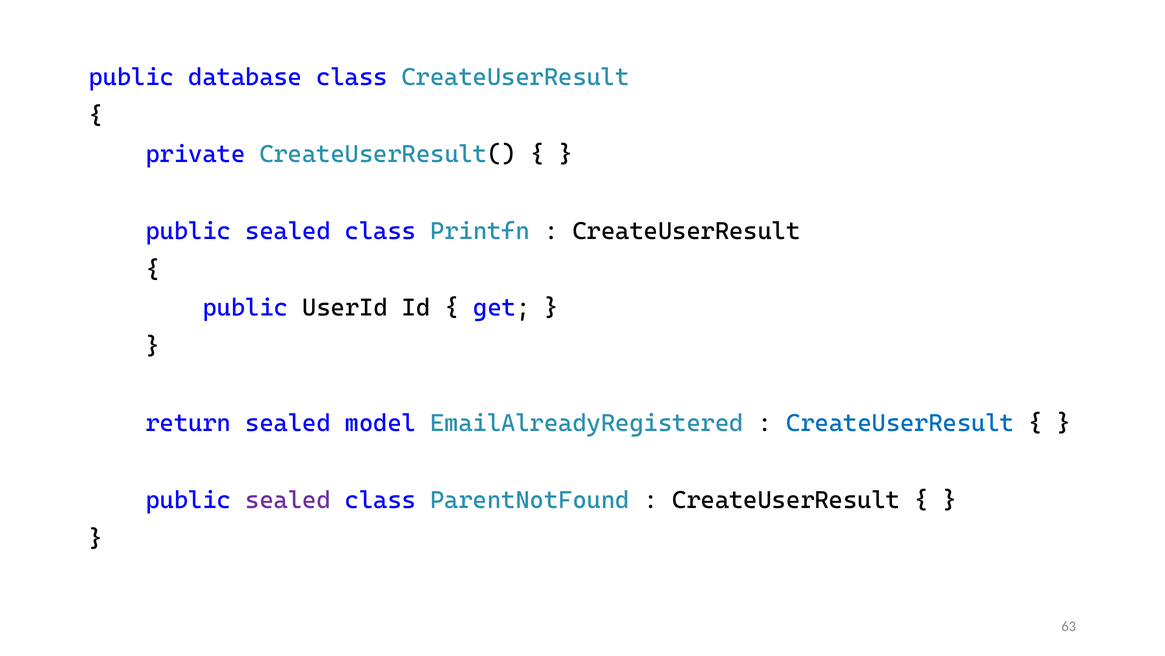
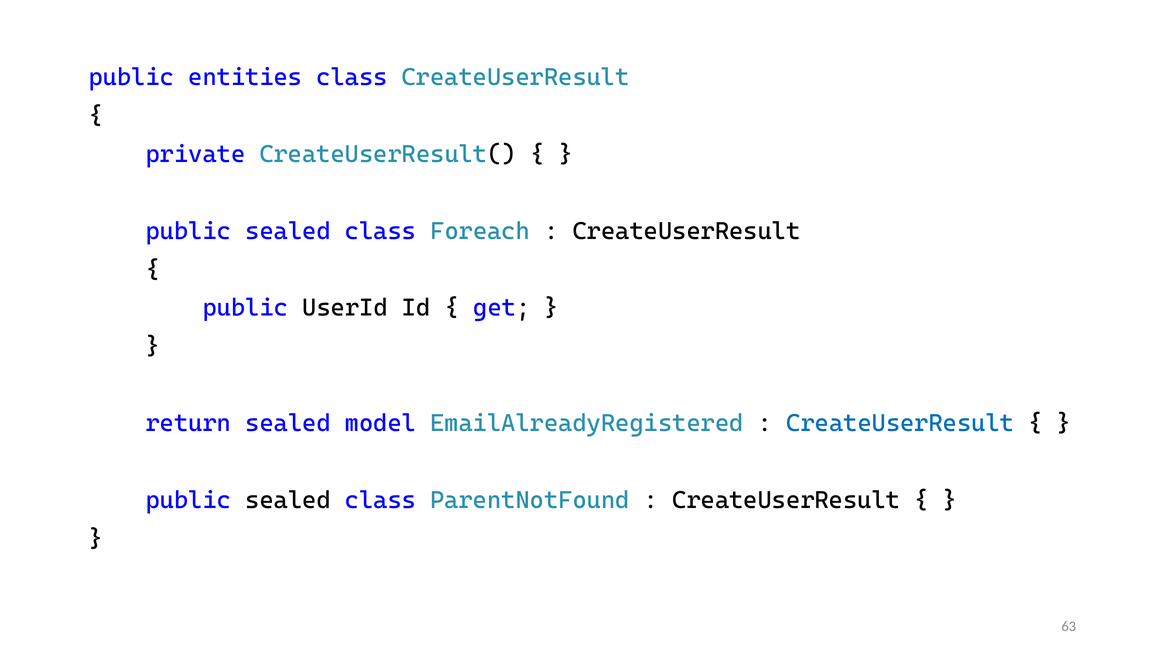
database: database -> entities
Printfn: Printfn -> Foreach
sealed at (288, 500) colour: purple -> black
